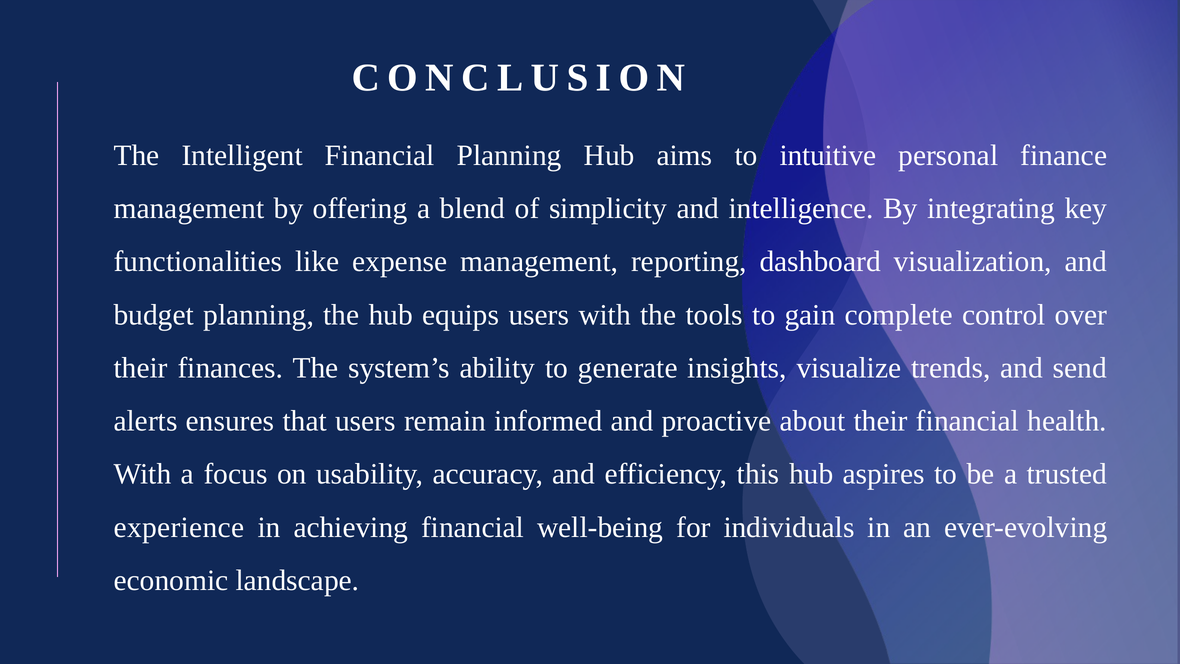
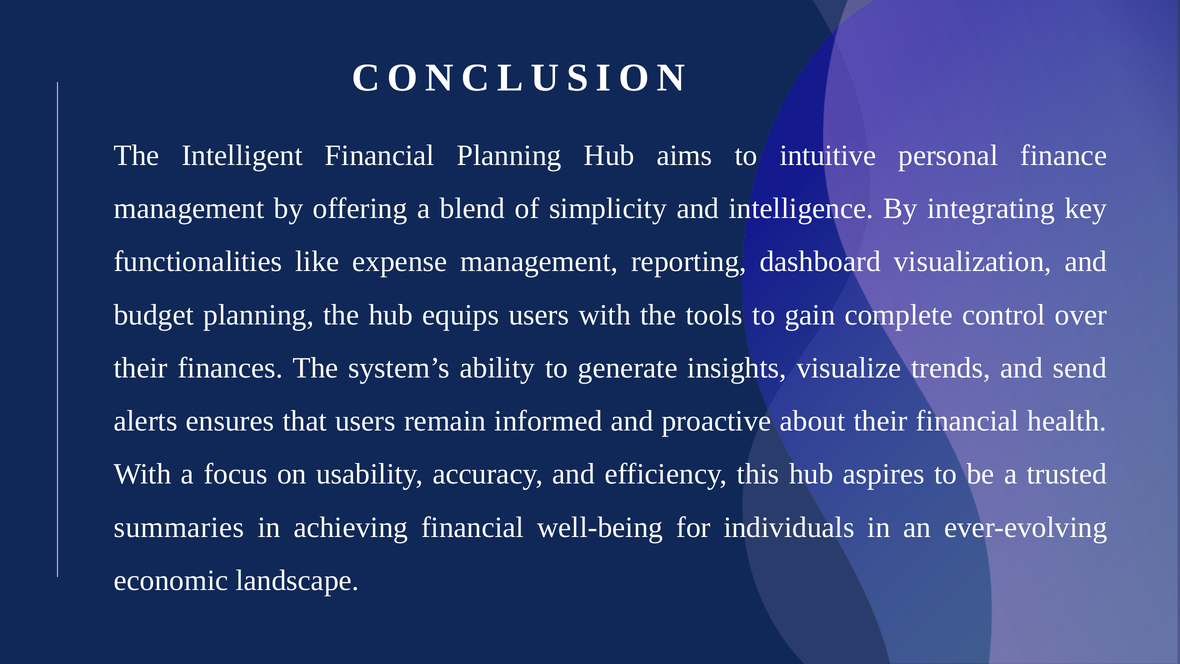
experience: experience -> summaries
